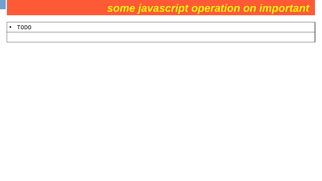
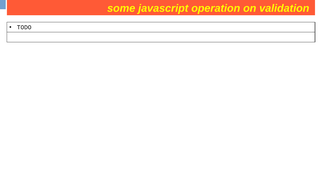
important: important -> validation
